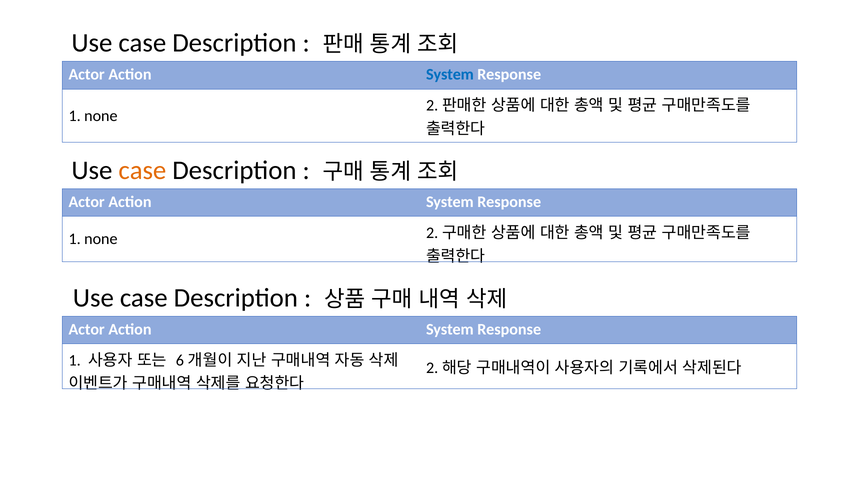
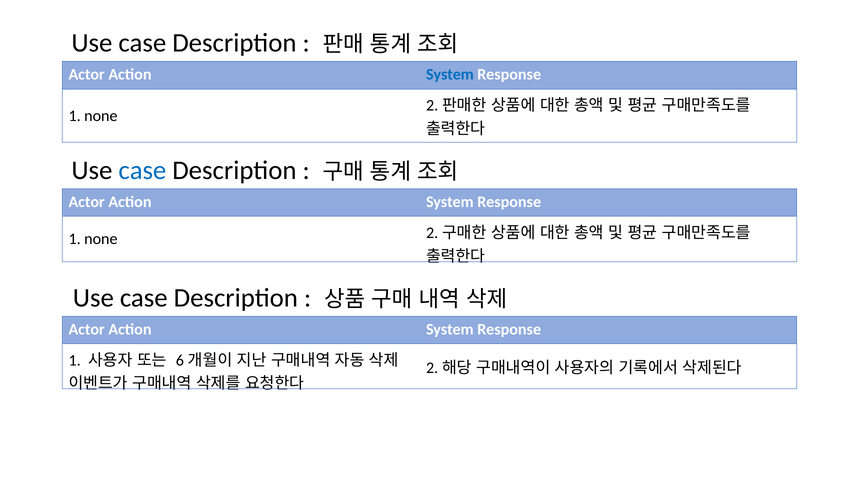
case at (142, 170) colour: orange -> blue
